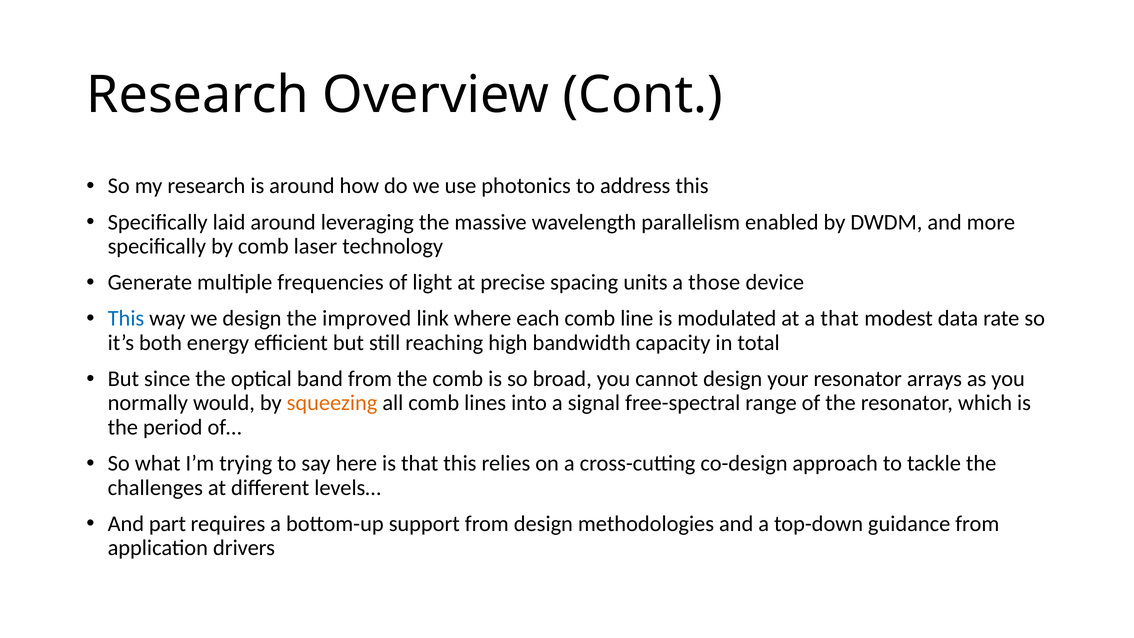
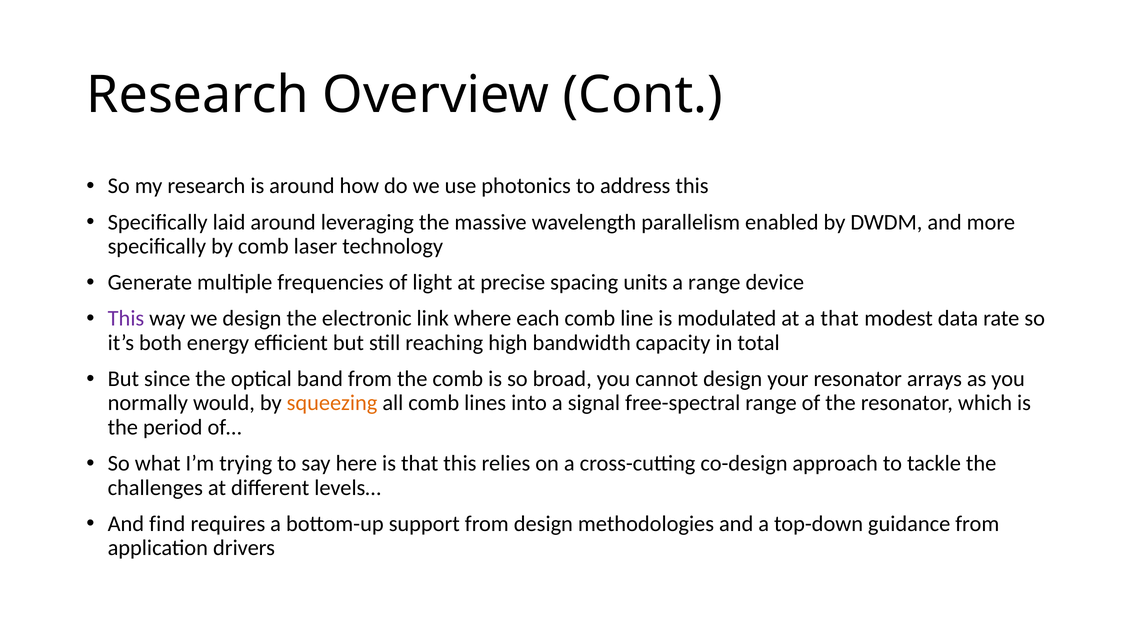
a those: those -> range
This at (126, 318) colour: blue -> purple
improved: improved -> electronic
part: part -> find
